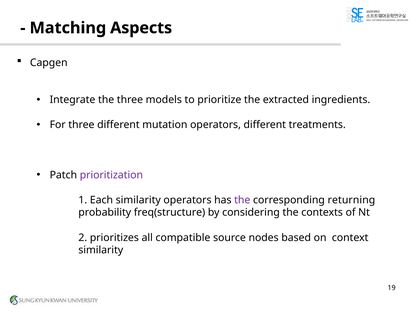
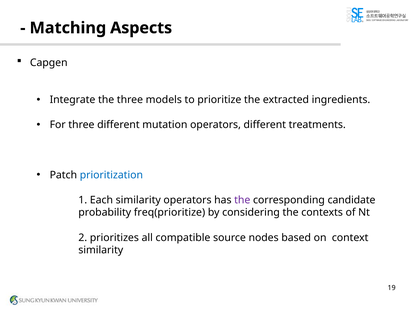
prioritization colour: purple -> blue
returning: returning -> candidate
freq(structure: freq(structure -> freq(prioritize
